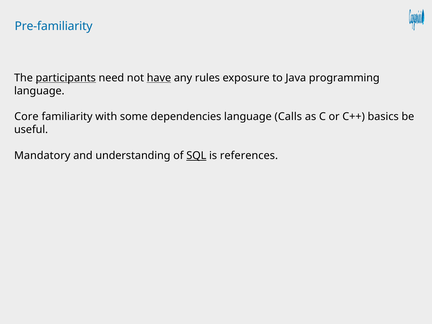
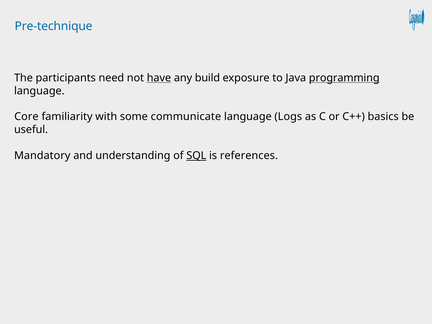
Pre-familiarity: Pre-familiarity -> Pre-technique
participants underline: present -> none
rules: rules -> build
programming underline: none -> present
dependencies: dependencies -> communicate
Calls: Calls -> Logs
